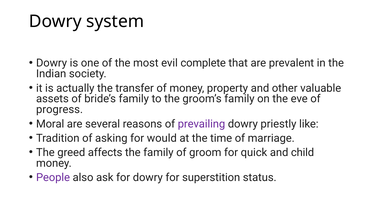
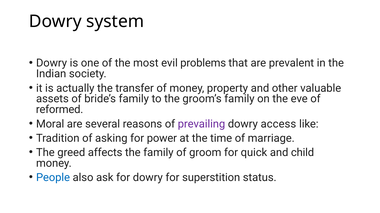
complete: complete -> problems
progress: progress -> reformed
priestly: priestly -> access
would: would -> power
People colour: purple -> blue
